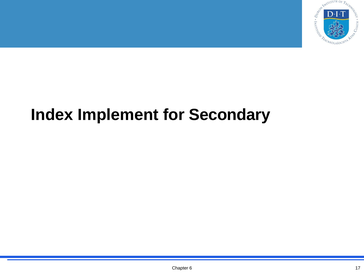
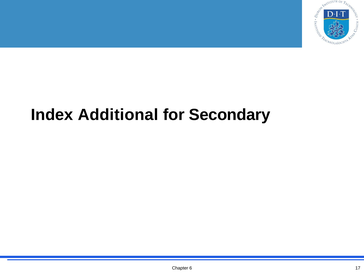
Implement: Implement -> Additional
